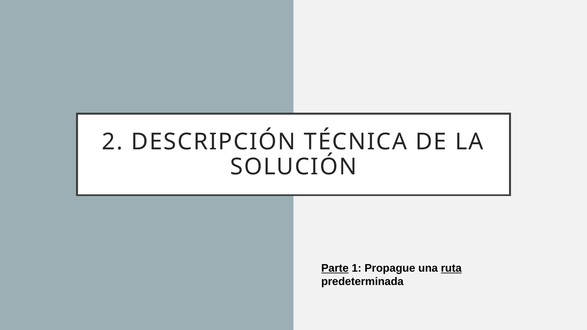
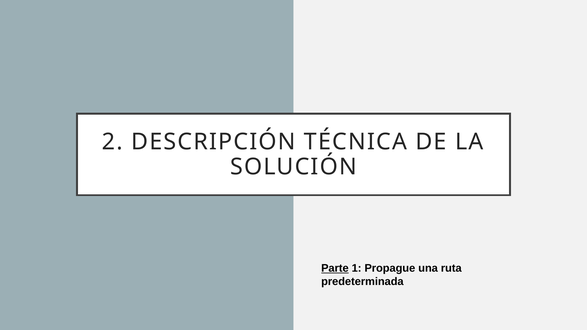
ruta underline: present -> none
